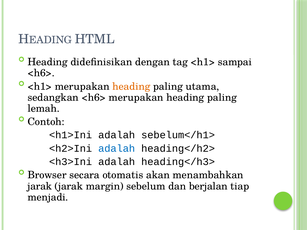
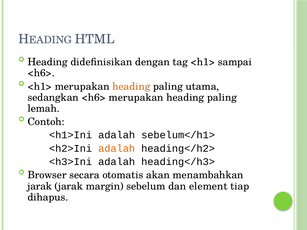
adalah at (117, 149) colour: blue -> orange
berjalan: berjalan -> element
menjadi: menjadi -> dihapus
